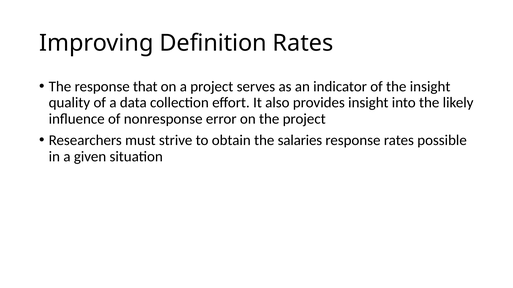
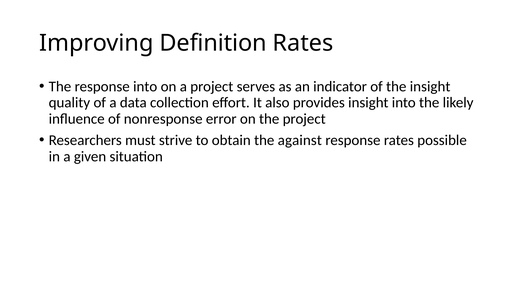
response that: that -> into
salaries: salaries -> against
